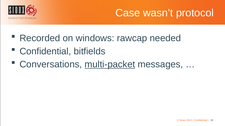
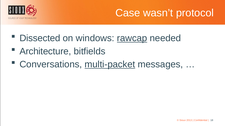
Recorded: Recorded -> Dissected
rawcap underline: none -> present
Confidential at (45, 52): Confidential -> Architecture
